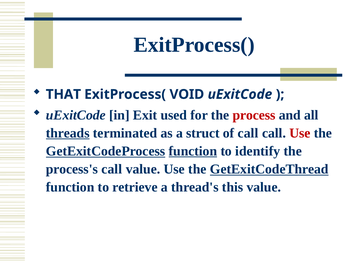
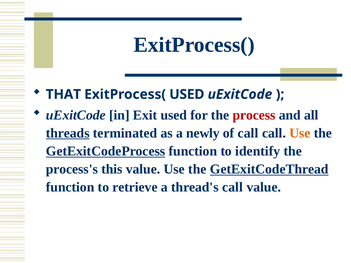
ExitProcess( VOID: VOID -> USED
struct: struct -> newly
Use at (300, 133) colour: red -> orange
function at (193, 151) underline: present -> none
process's call: call -> this
thread's this: this -> call
